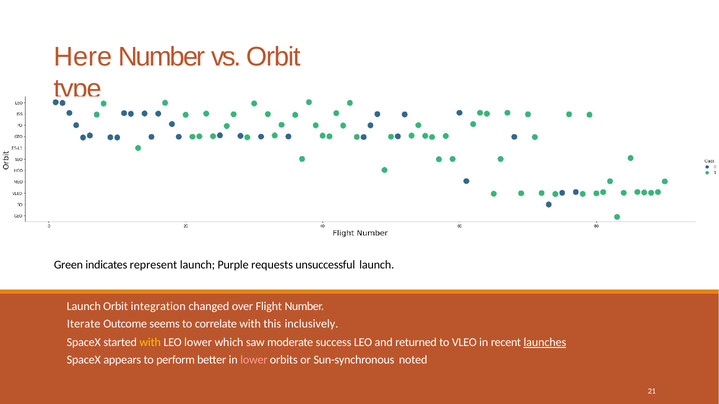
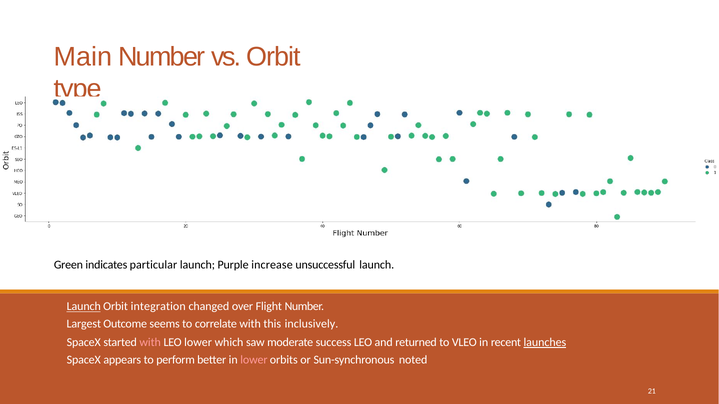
Here: Here -> Main
represent: represent -> particular
requests: requests -> increase
Launch at (84, 307) underline: none -> present
Iterate: Iterate -> Largest
with at (150, 343) colour: yellow -> pink
